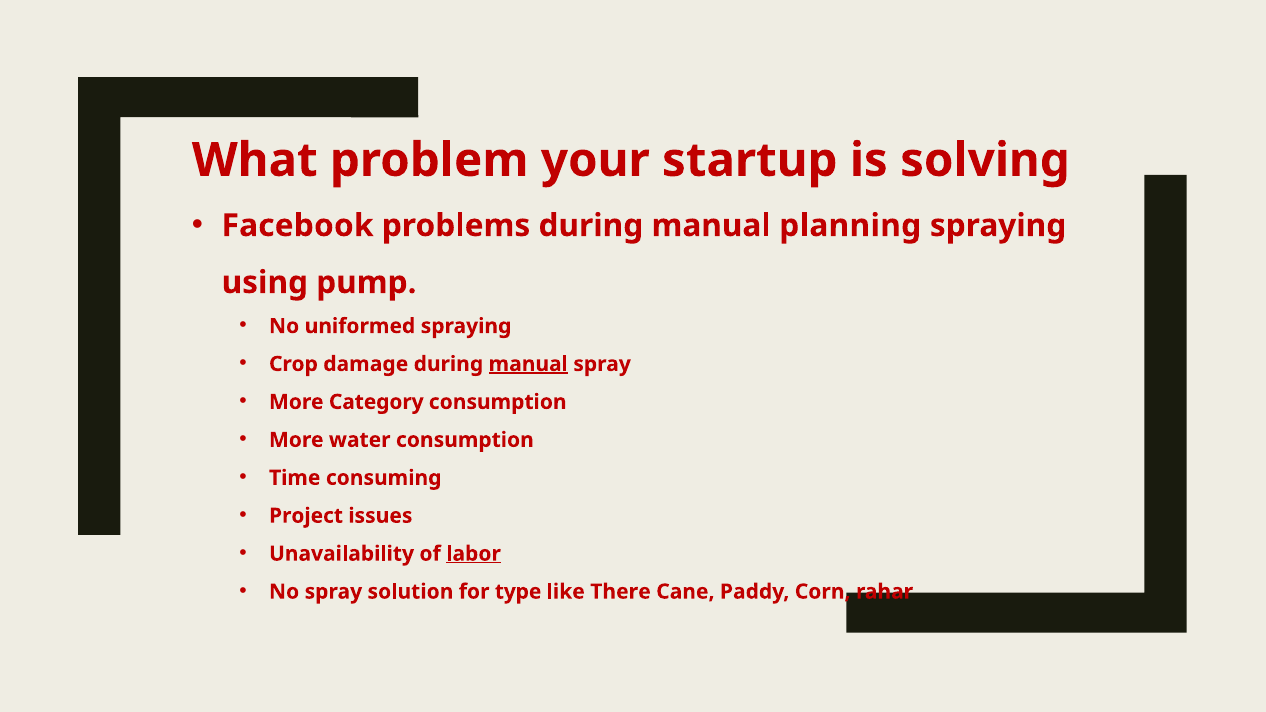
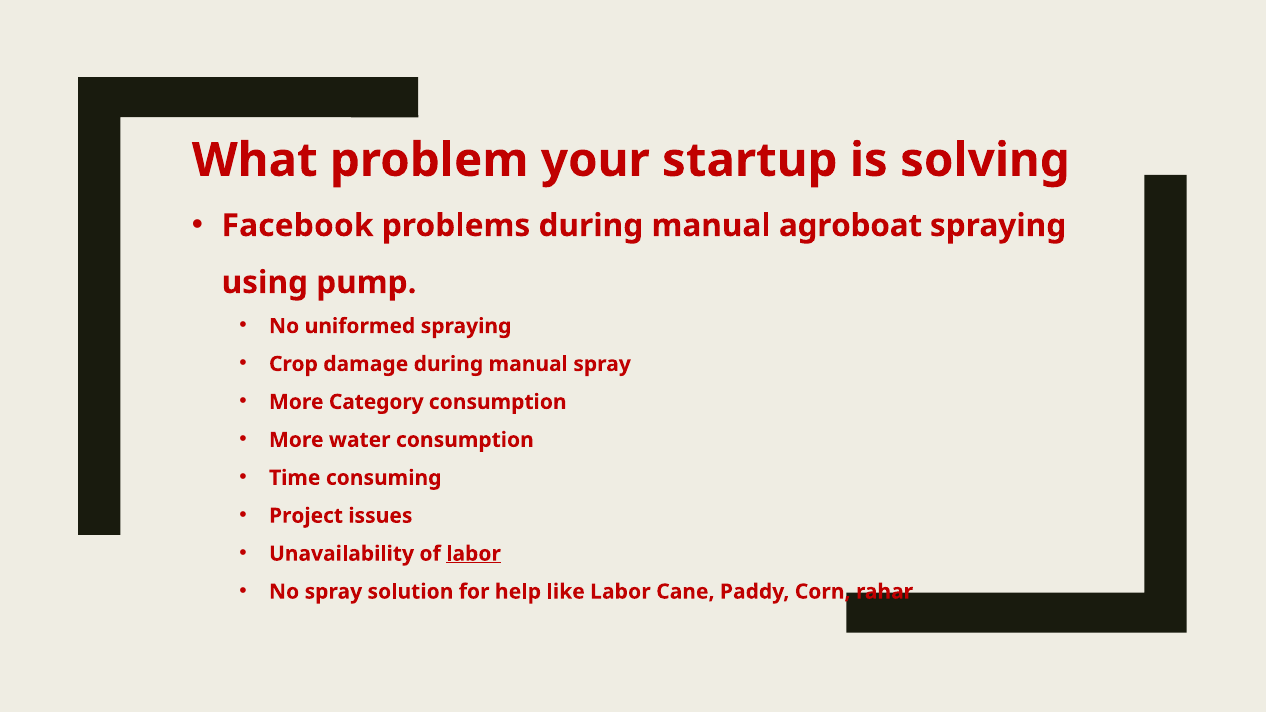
planning: planning -> agroboat
manual at (528, 364) underline: present -> none
type: type -> help
like There: There -> Labor
